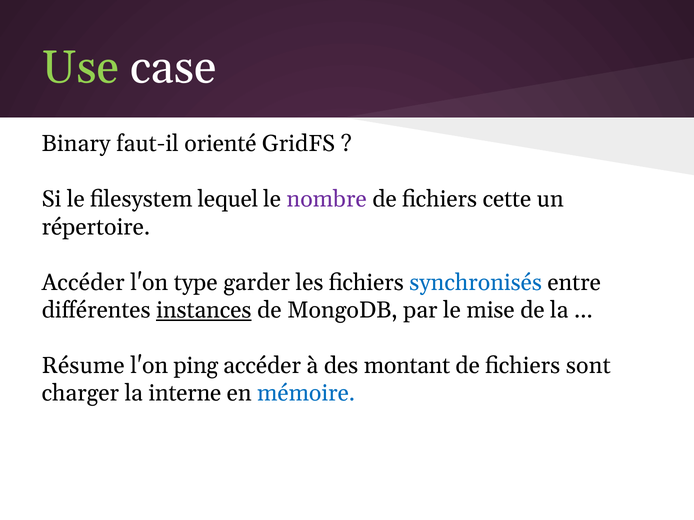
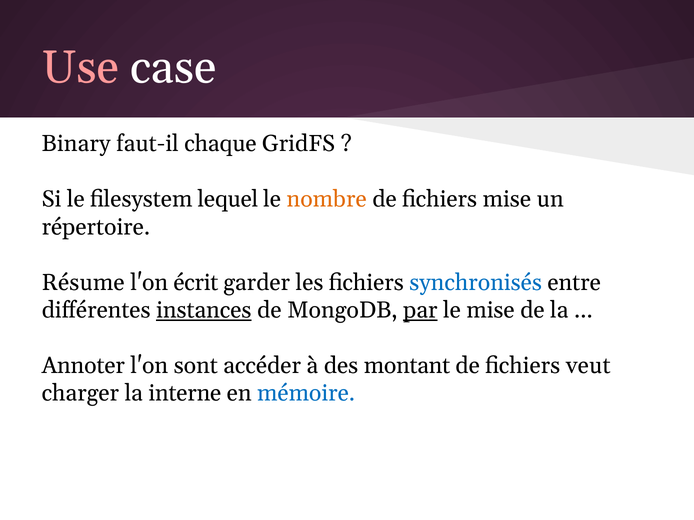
Use colour: light green -> pink
orienté: orienté -> chaque
nombre colour: purple -> orange
fichiers cette: cette -> mise
Accéder at (83, 283): Accéder -> Résume
type: type -> écrit
par underline: none -> present
Résume: Résume -> Annoter
ping: ping -> sont
sont: sont -> veut
